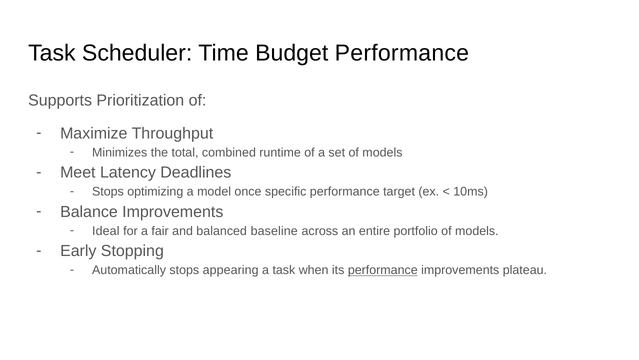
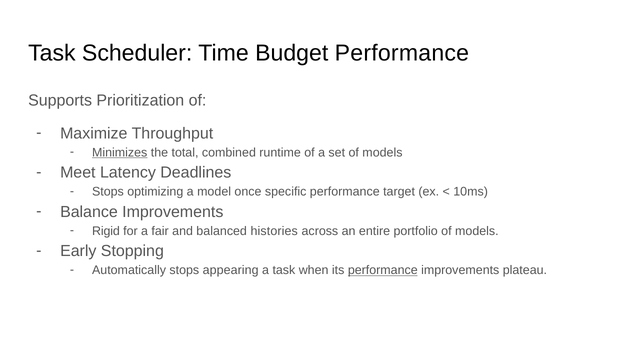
Minimizes underline: none -> present
Ideal: Ideal -> Rigid
baseline: baseline -> histories
